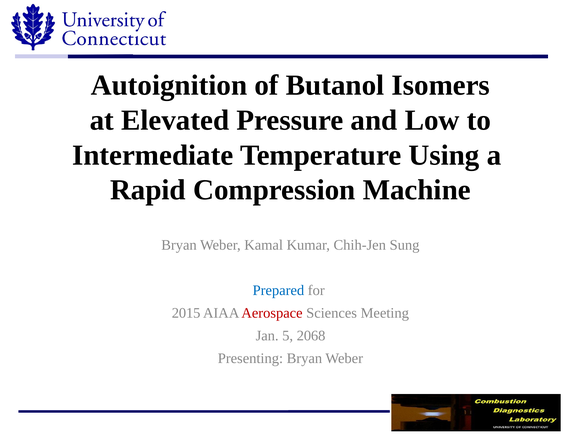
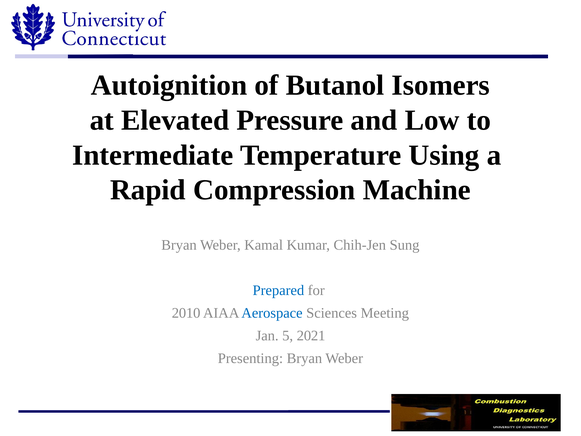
2015: 2015 -> 2010
Aerospace colour: red -> blue
2068: 2068 -> 2021
